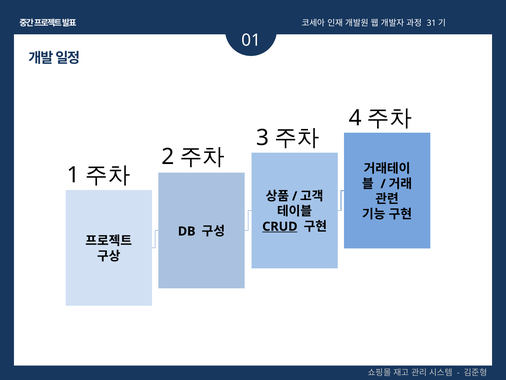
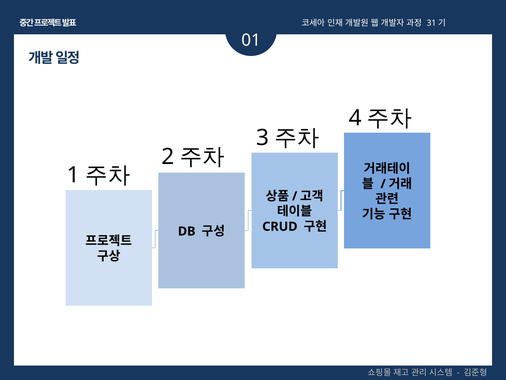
CRUD underline: present -> none
